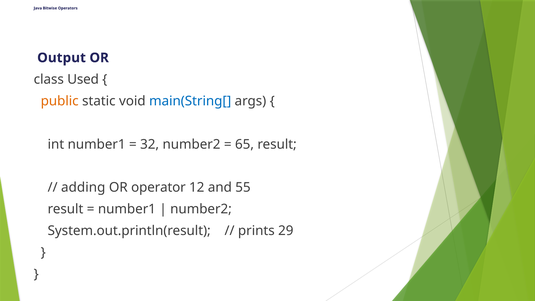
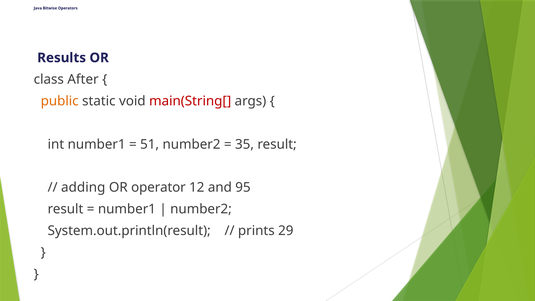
Output: Output -> Results
Used: Used -> After
main(String[ colour: blue -> red
32: 32 -> 51
65: 65 -> 35
55: 55 -> 95
